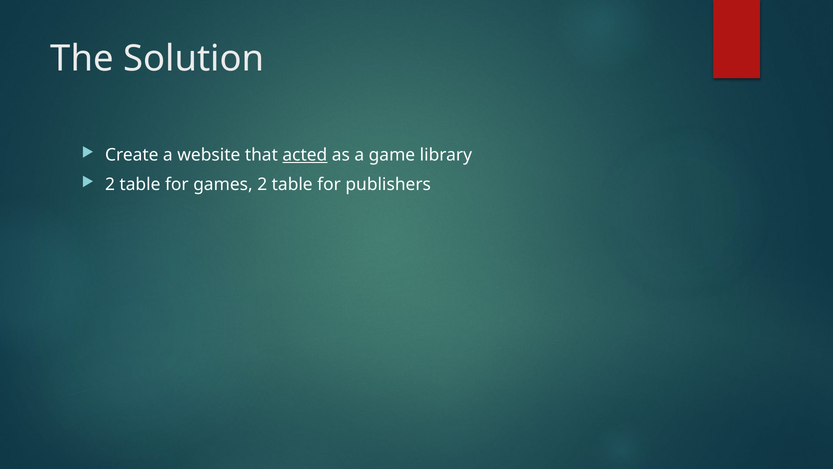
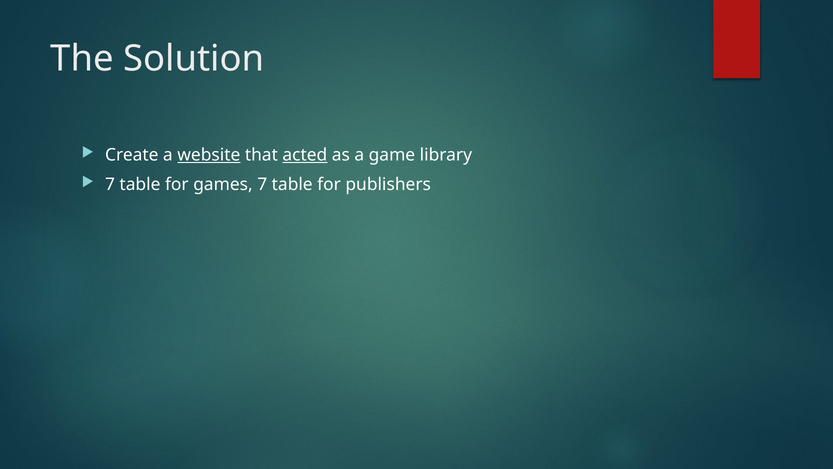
website underline: none -> present
2 at (110, 185): 2 -> 7
games 2: 2 -> 7
